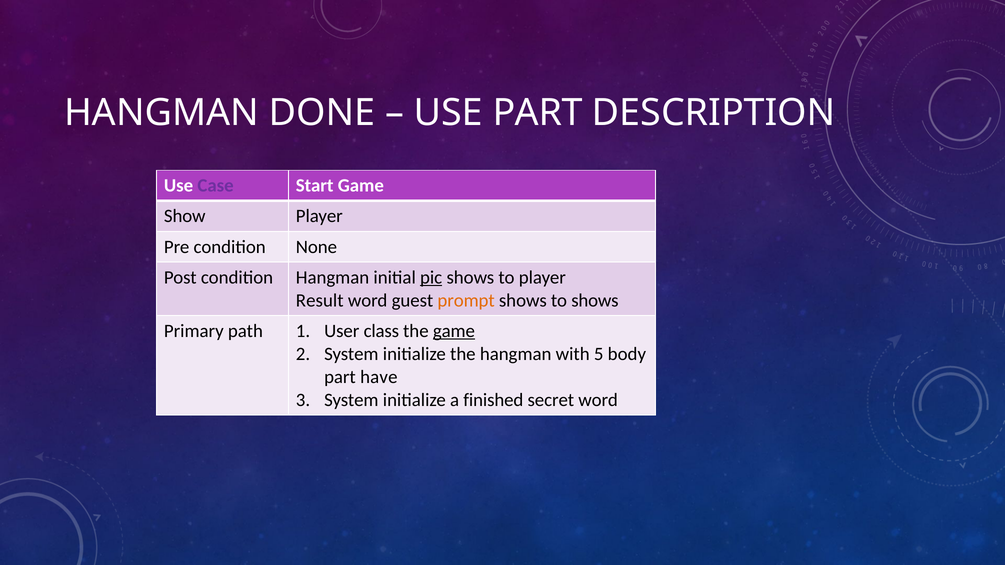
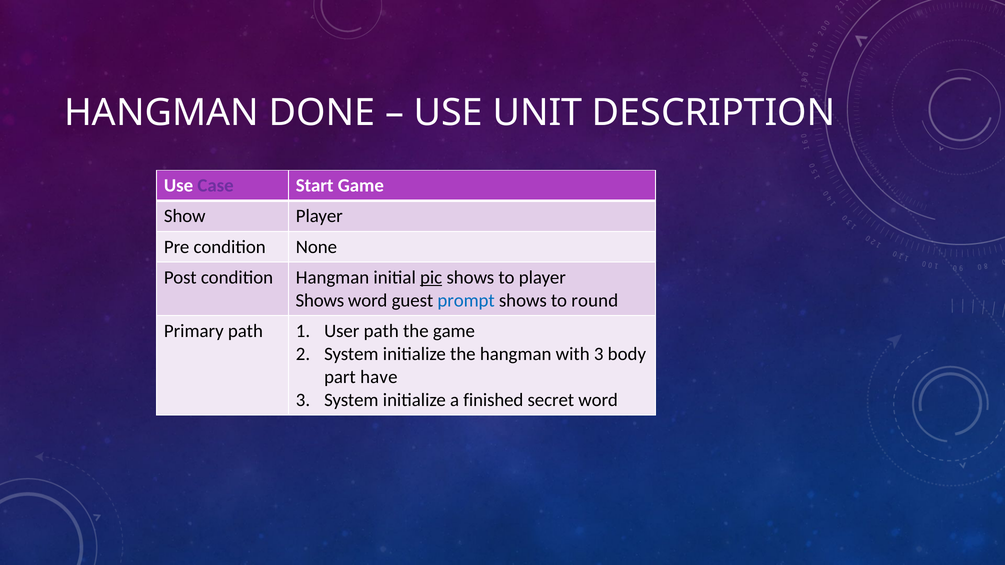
USE PART: PART -> UNIT
Result at (320, 301): Result -> Shows
prompt colour: orange -> blue
to shows: shows -> round
User class: class -> path
game at (454, 331) underline: present -> none
with 5: 5 -> 3
